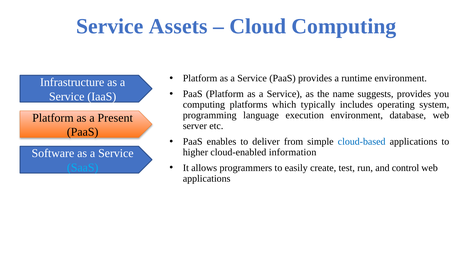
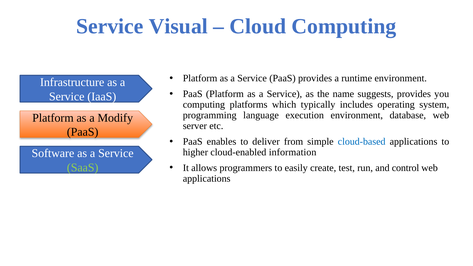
Assets: Assets -> Visual
Present: Present -> Modify
SaaS colour: light blue -> light green
